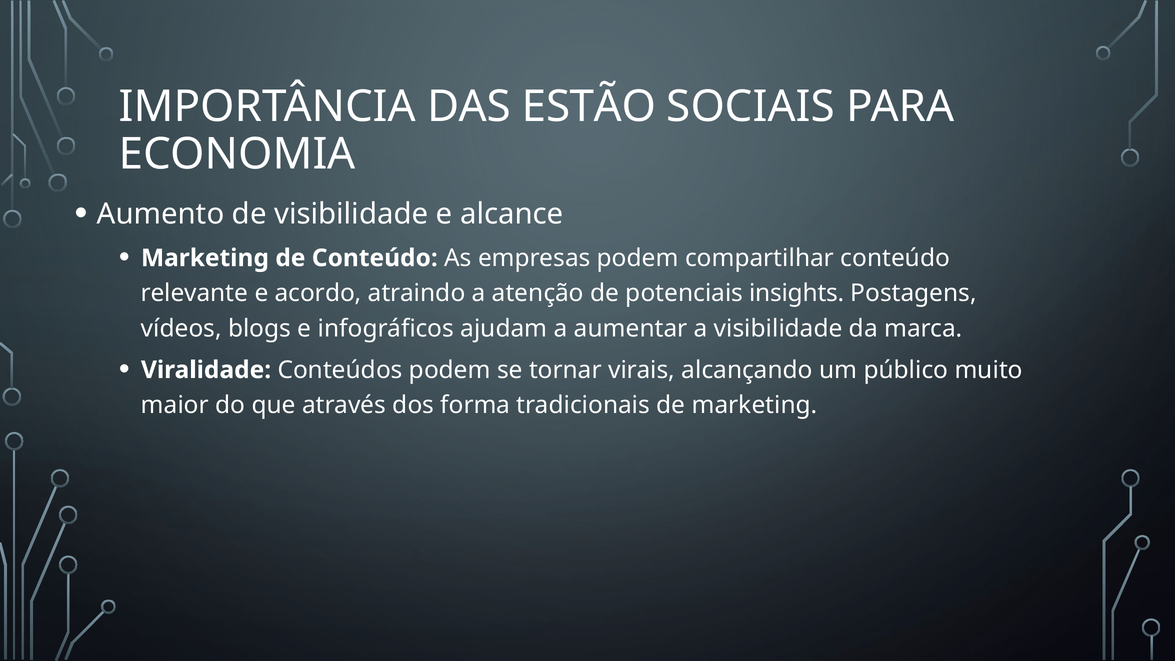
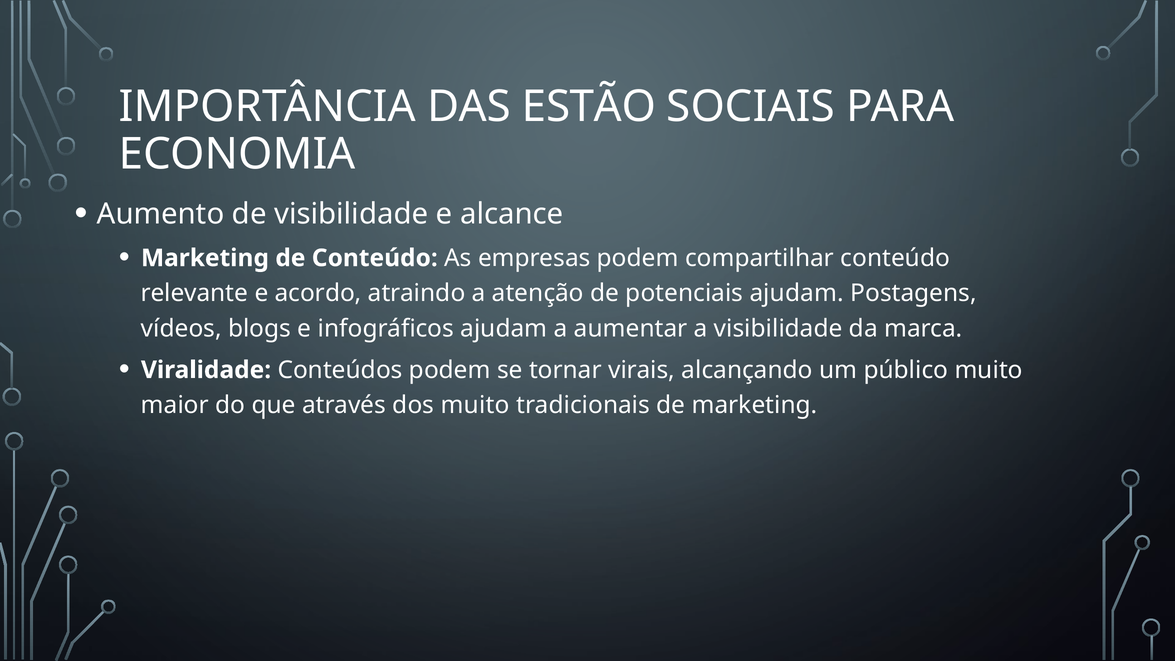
potenciais insights: insights -> ajudam
dos forma: forma -> muito
